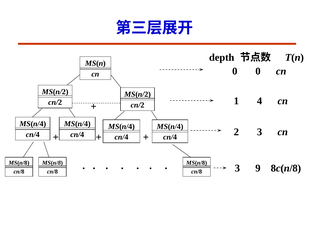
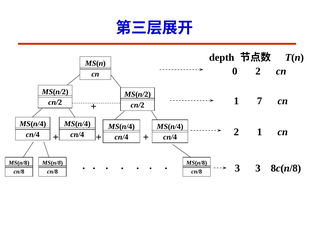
0 0: 0 -> 2
4: 4 -> 7
2 3: 3 -> 1
3 9: 9 -> 3
